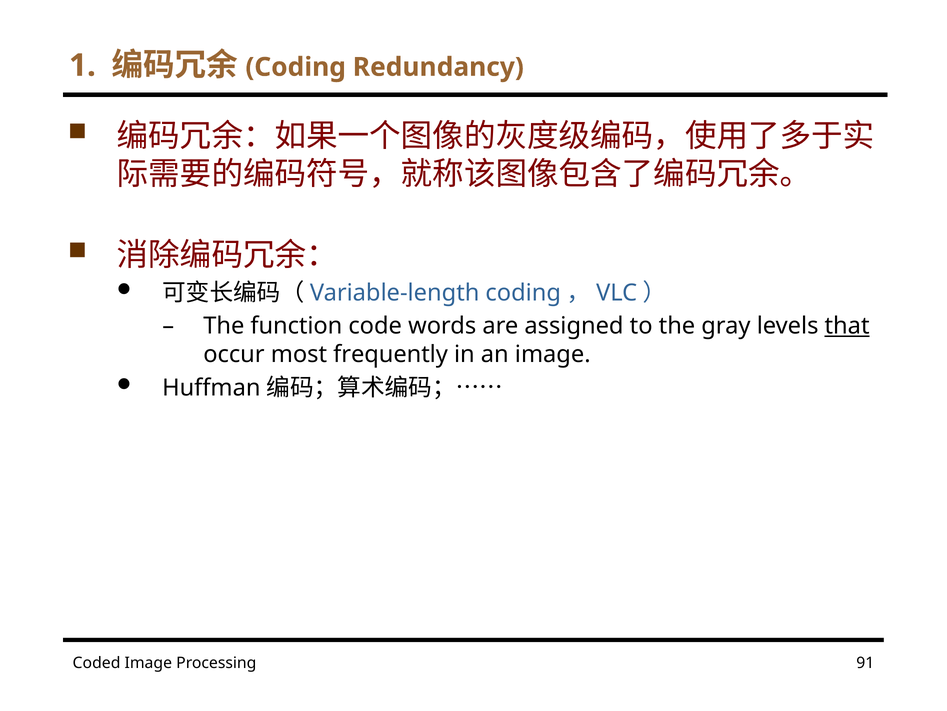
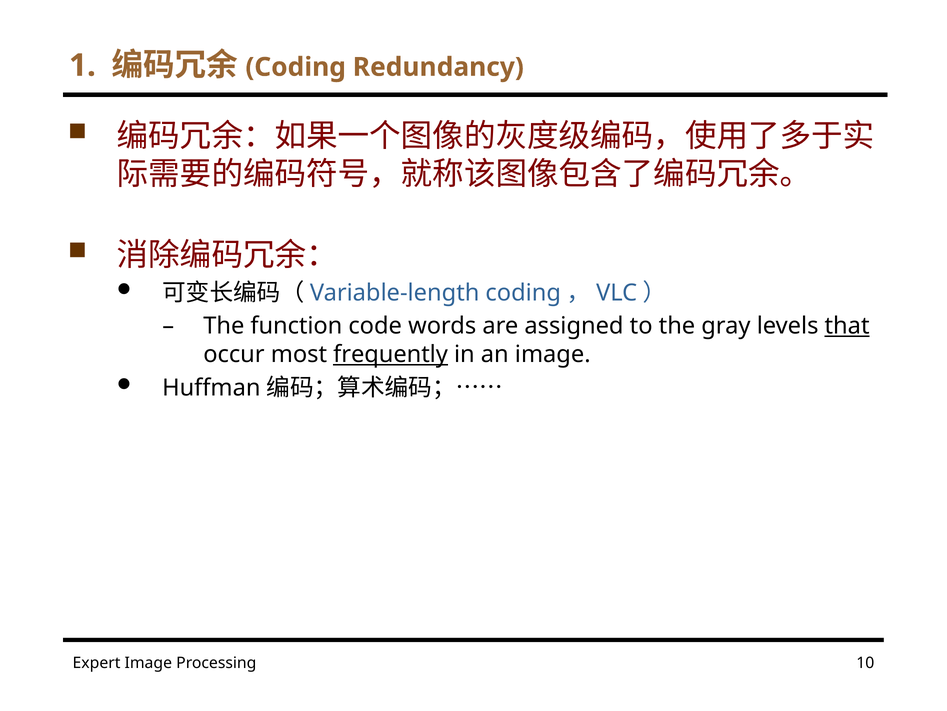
frequently underline: none -> present
Coded: Coded -> Expert
91: 91 -> 10
